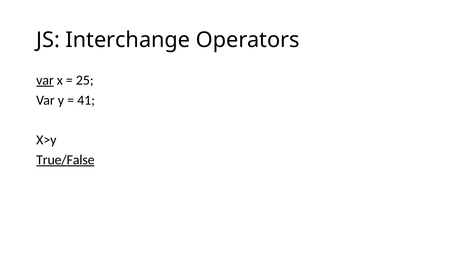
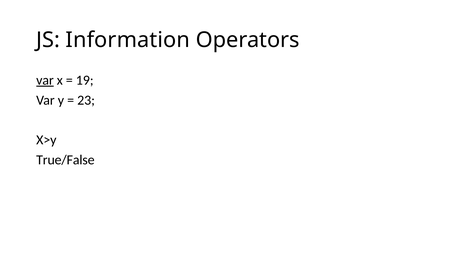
Interchange: Interchange -> Information
25: 25 -> 19
41: 41 -> 23
True/False underline: present -> none
